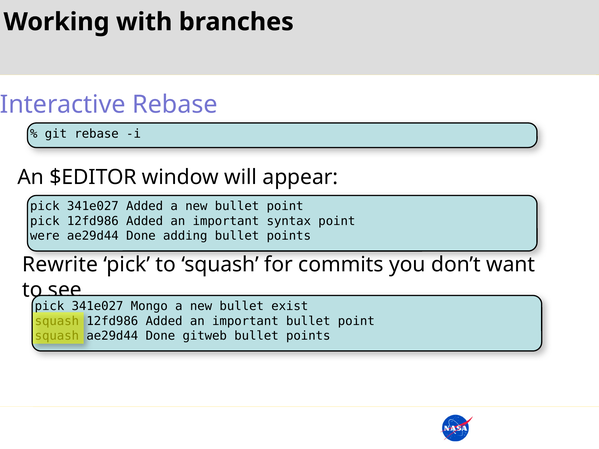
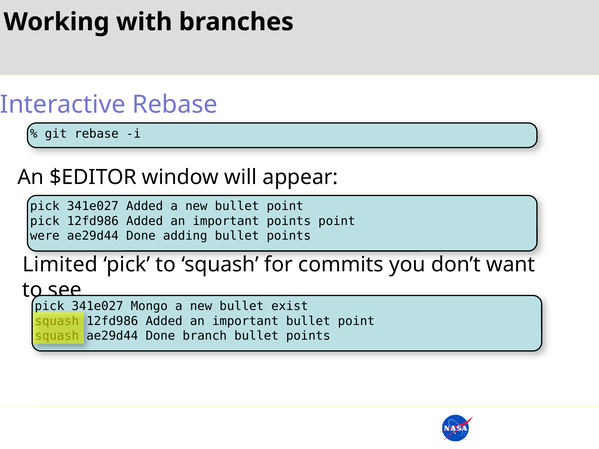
important syntax: syntax -> points
Rewrite: Rewrite -> Limited
gitweb: gitweb -> branch
